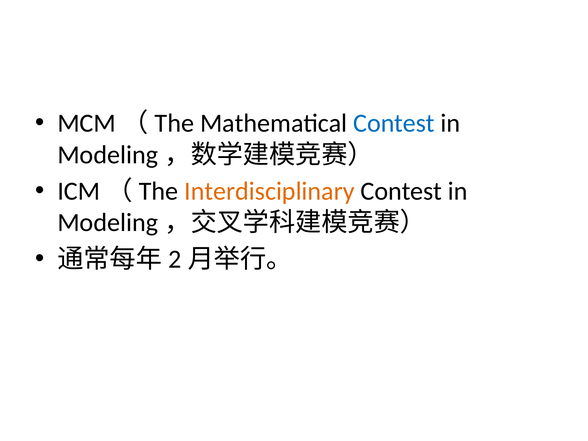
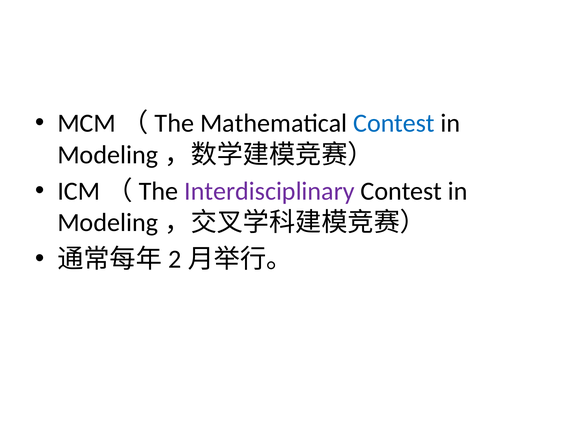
Interdisciplinary colour: orange -> purple
